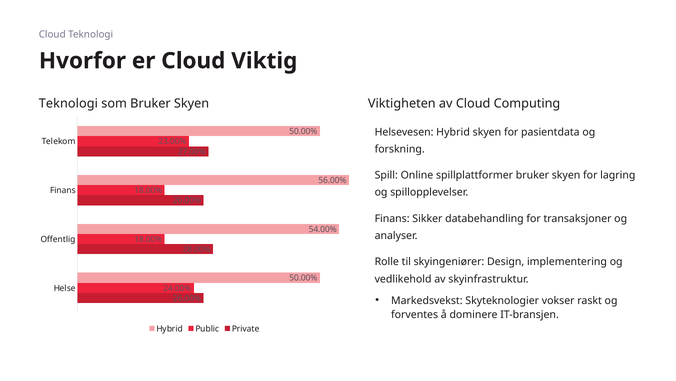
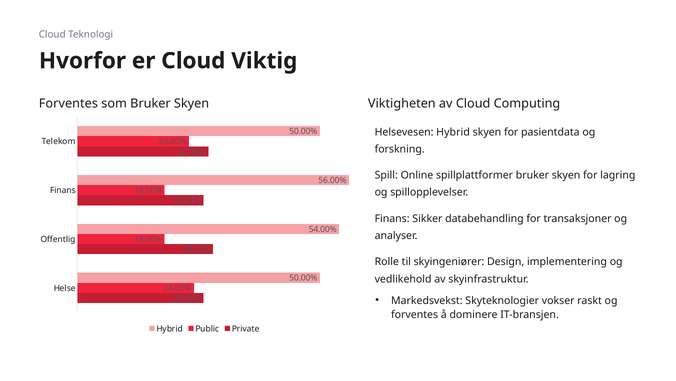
Teknologi at (68, 103): Teknologi -> Forventes
